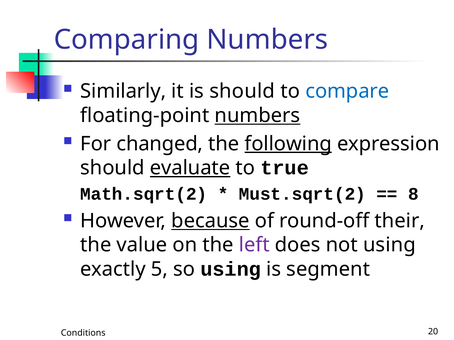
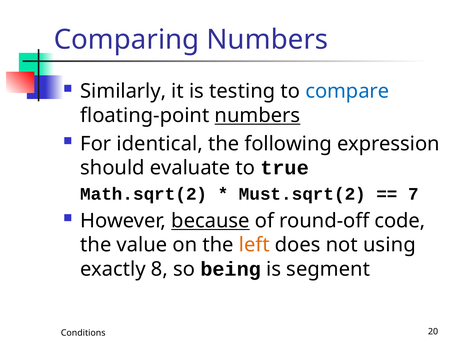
is should: should -> testing
changed: changed -> identical
following underline: present -> none
evaluate underline: present -> none
8: 8 -> 7
their: their -> code
left colour: purple -> orange
5: 5 -> 8
so using: using -> being
